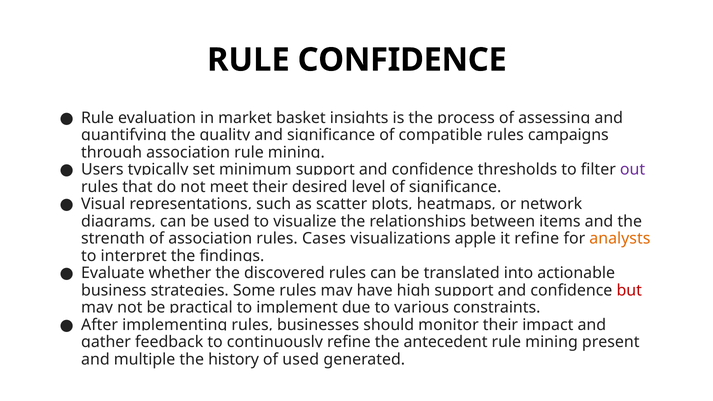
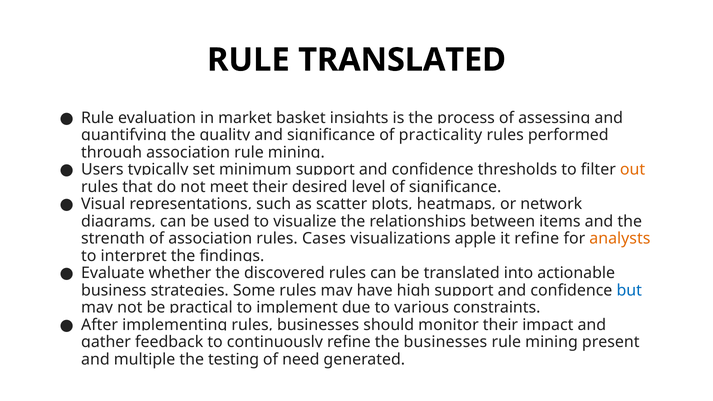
RULE CONFIDENCE: CONFIDENCE -> TRANSLATED
compatible: compatible -> practicality
campaigns: campaigns -> performed
out colour: purple -> orange
but colour: red -> blue
antecedent at (446, 342): antecedent -> businesses
history: history -> testing
of used: used -> need
